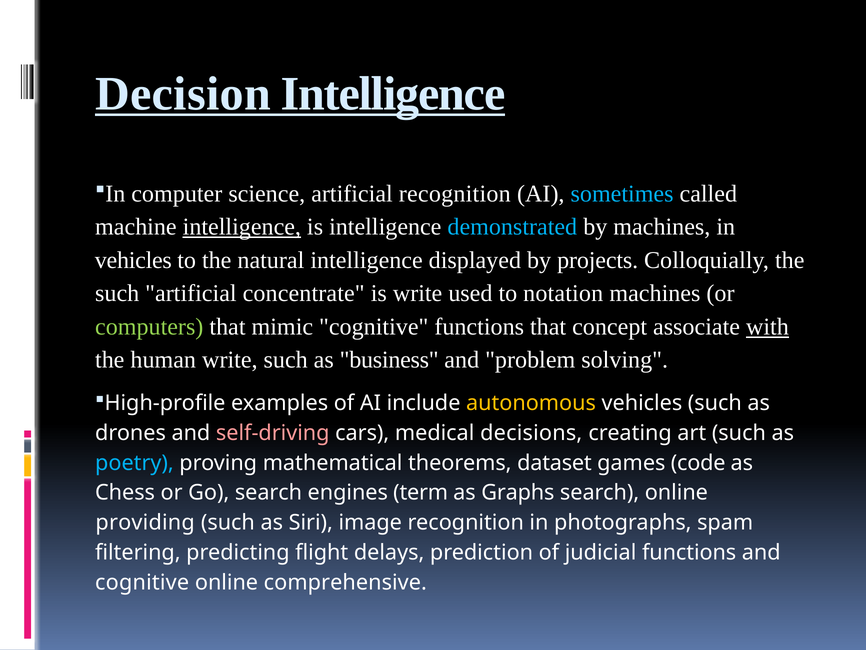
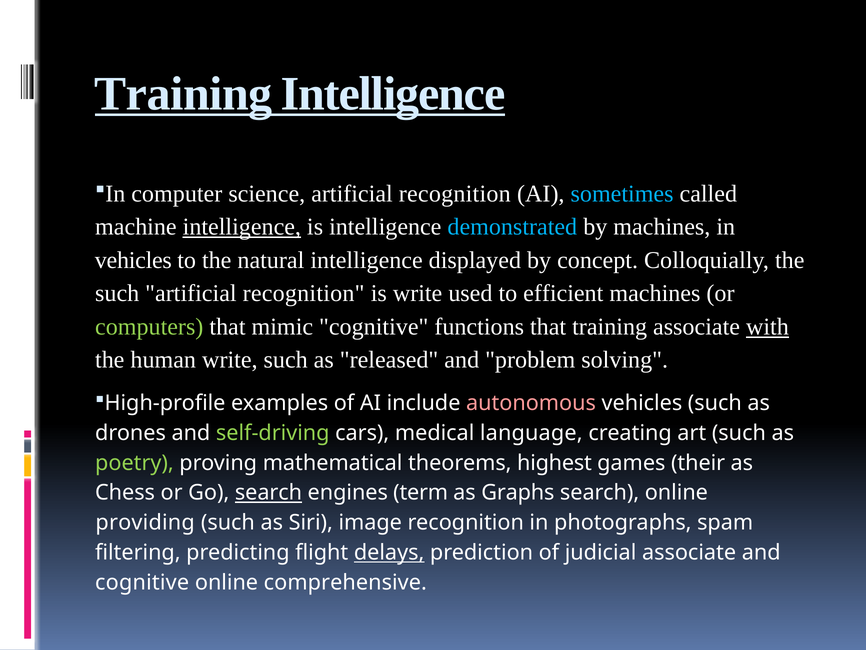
Decision at (183, 94): Decision -> Training
projects: projects -> concept
concentrate at (304, 293): concentrate -> recognition
notation: notation -> efficient
that concept: concept -> training
business: business -> released
autonomous colour: yellow -> pink
self-driving colour: pink -> light green
decisions: decisions -> language
poetry colour: light blue -> light green
dataset: dataset -> highest
code: code -> their
search at (268, 492) underline: none -> present
delays underline: none -> present
judicial functions: functions -> associate
